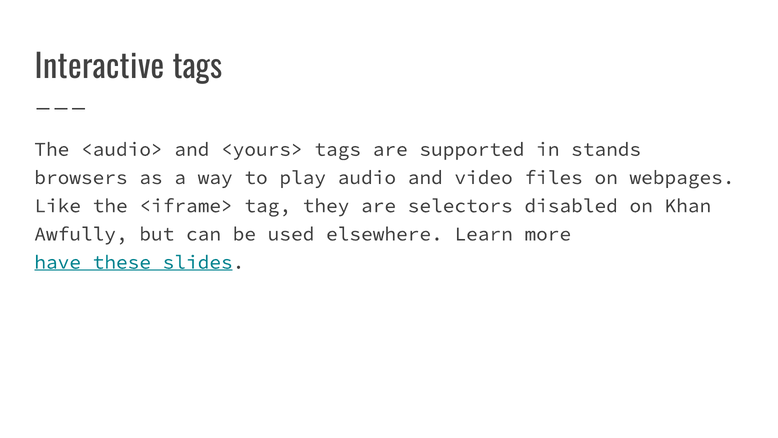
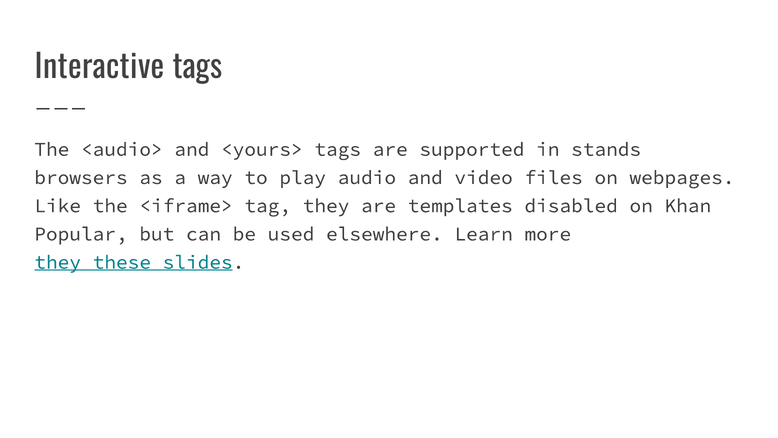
selectors: selectors -> templates
Awfully: Awfully -> Popular
have at (58, 262): have -> they
